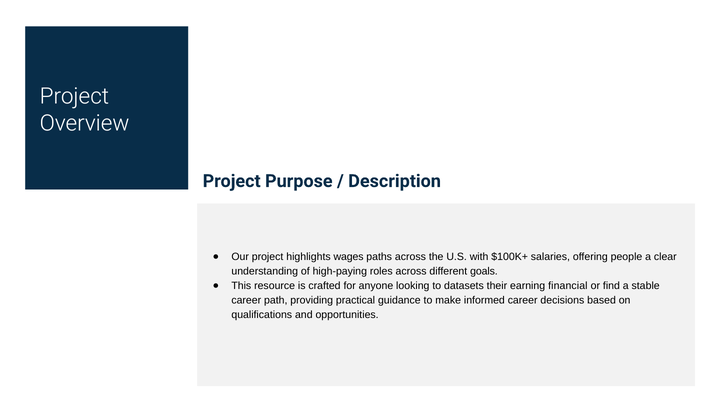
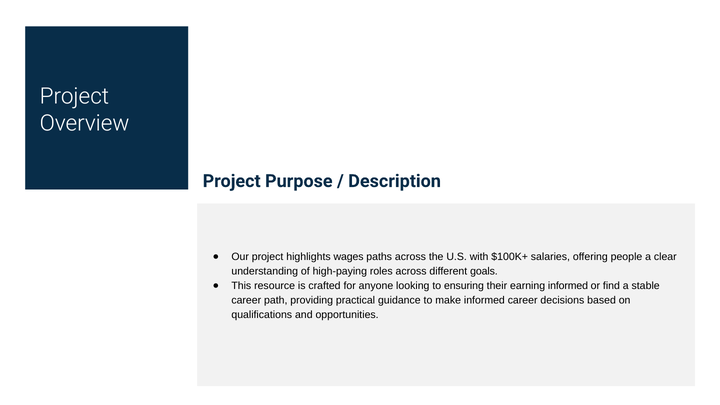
datasets: datasets -> ensuring
earning financial: financial -> informed
